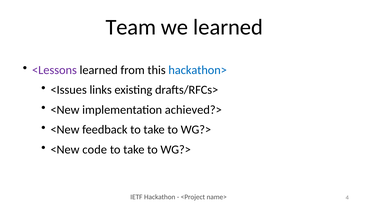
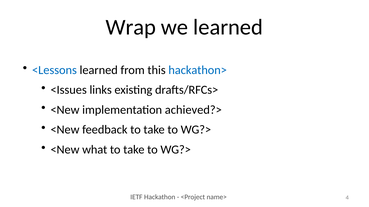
Team: Team -> Wrap
<Lessons colour: purple -> blue
code: code -> what
